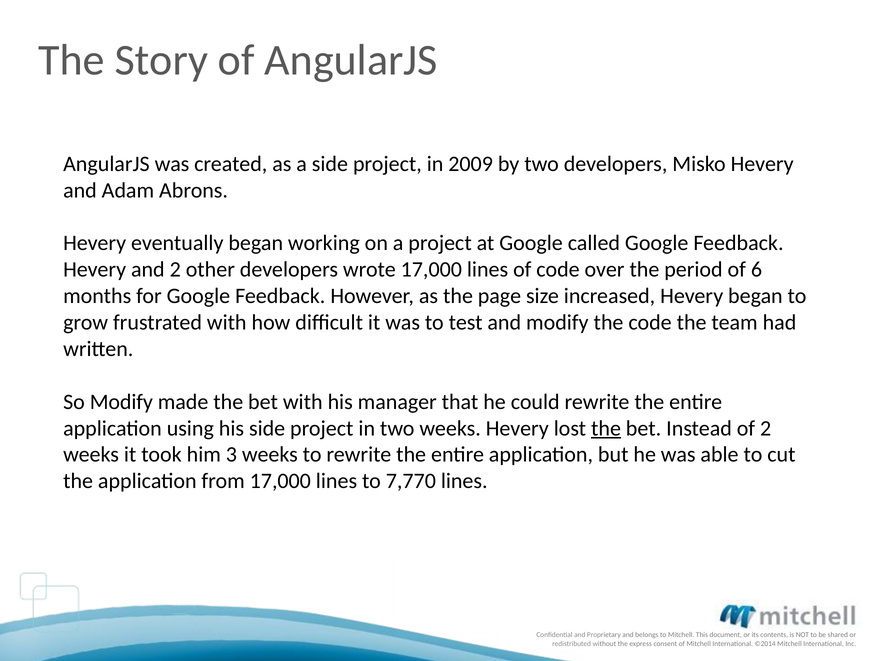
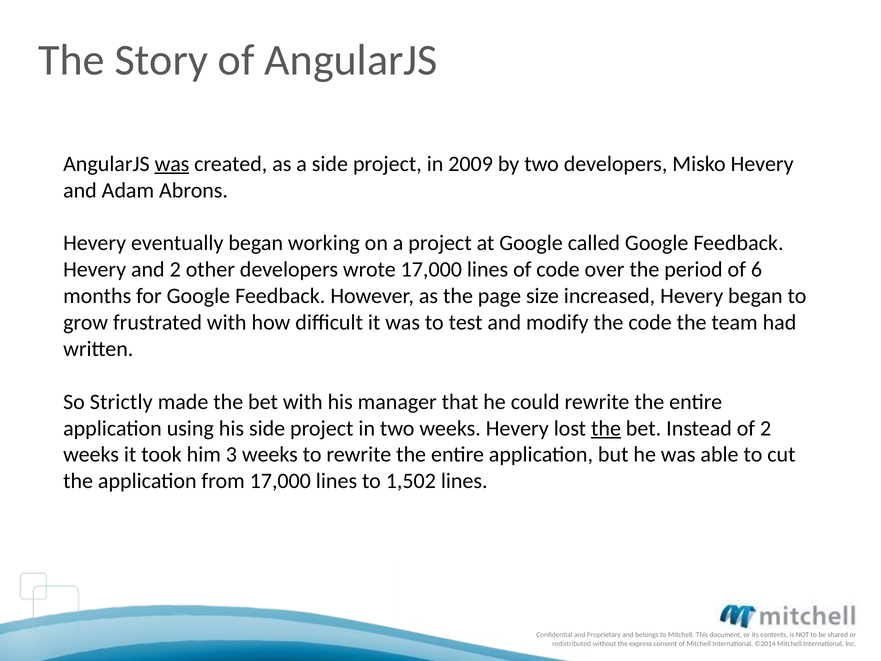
was at (172, 164) underline: none -> present
So Modify: Modify -> Strictly
7,770: 7,770 -> 1,502
